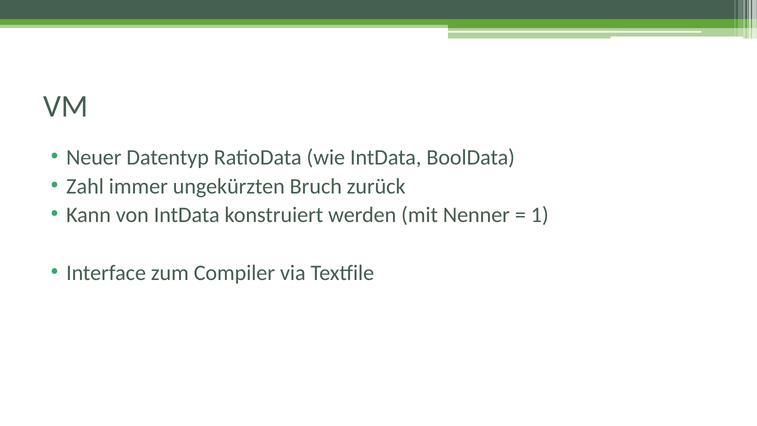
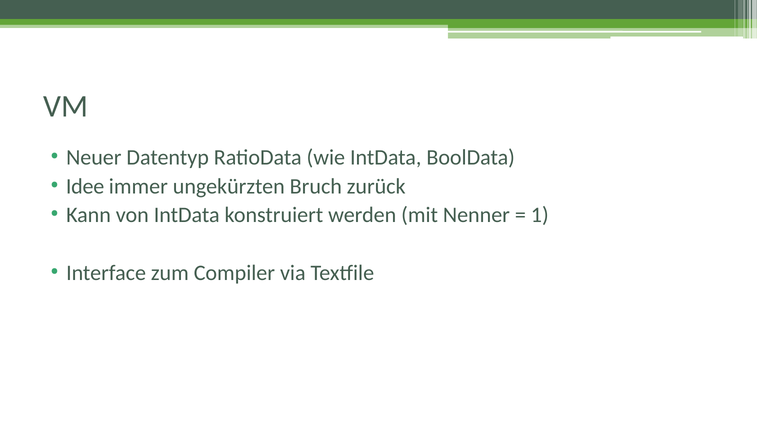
Zahl: Zahl -> Idee
